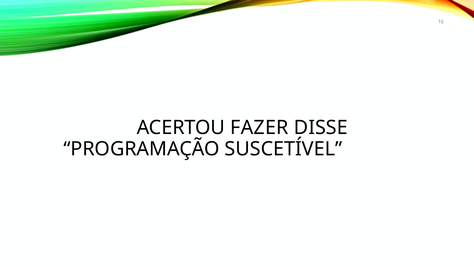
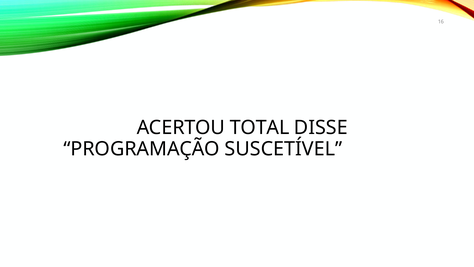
FAZER: FAZER -> TOTAL
